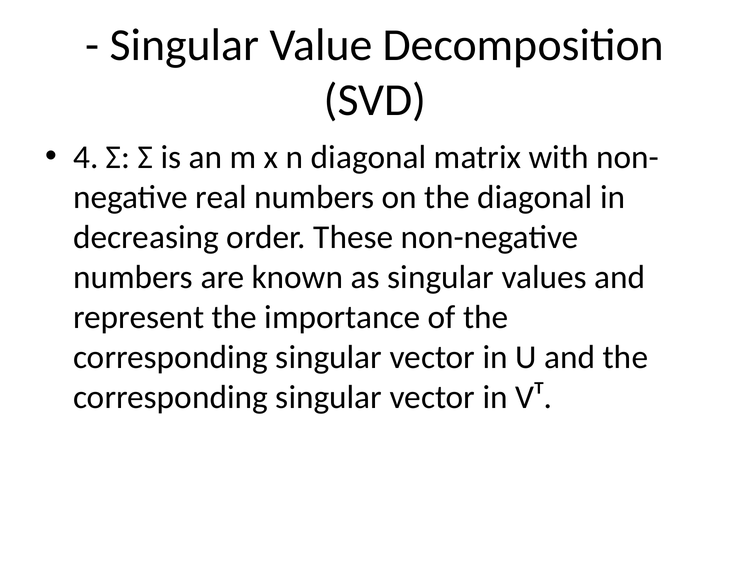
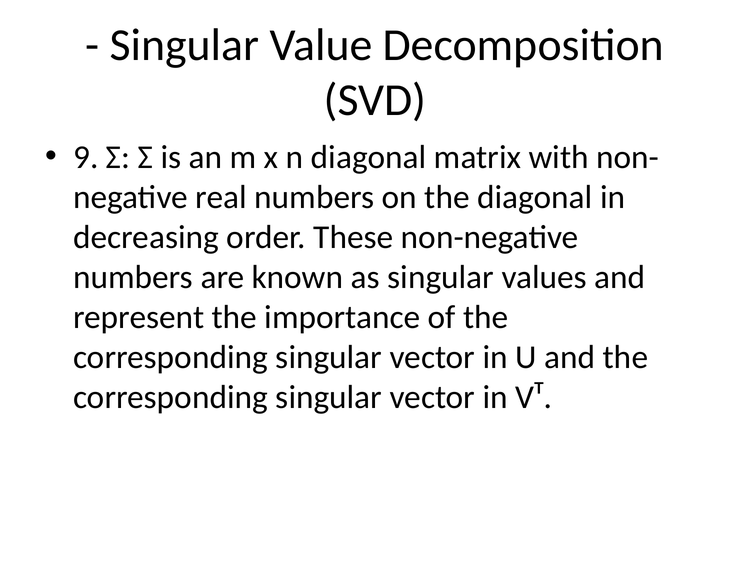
4: 4 -> 9
